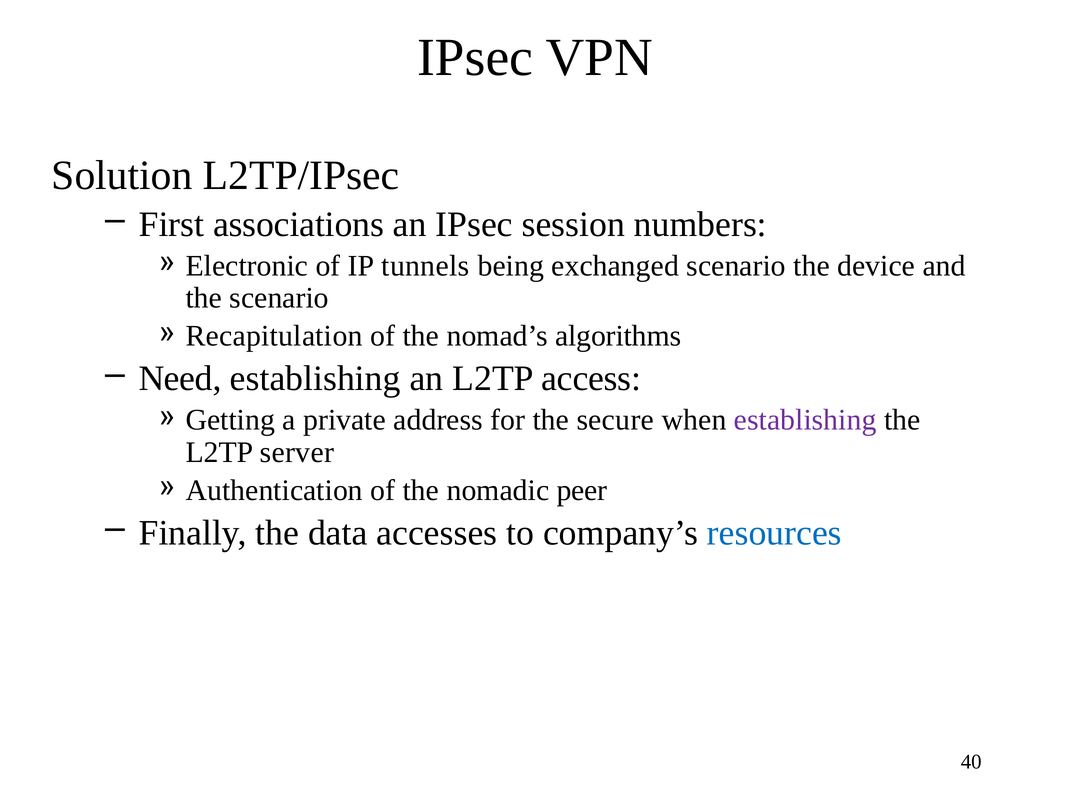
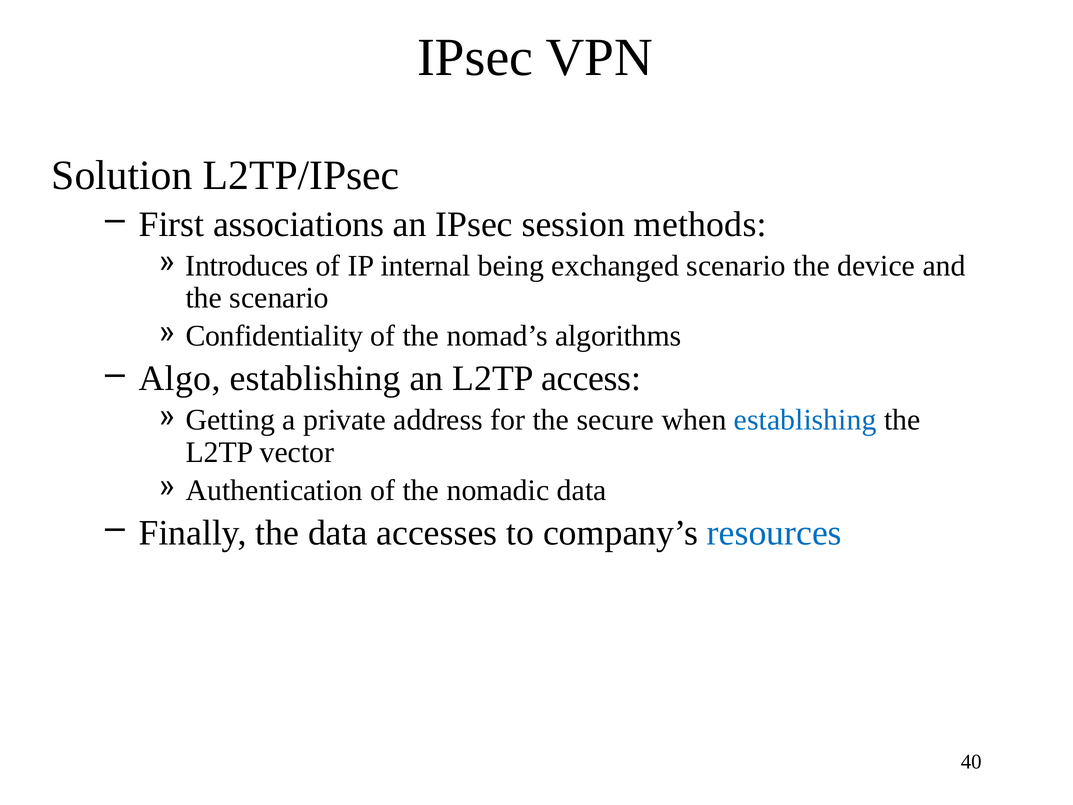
numbers: numbers -> methods
Electronic: Electronic -> Introduces
tunnels: tunnels -> internal
Recapitulation: Recapitulation -> Confidentiality
Need: Need -> Algo
establishing at (805, 420) colour: purple -> blue
server: server -> vector
nomadic peer: peer -> data
